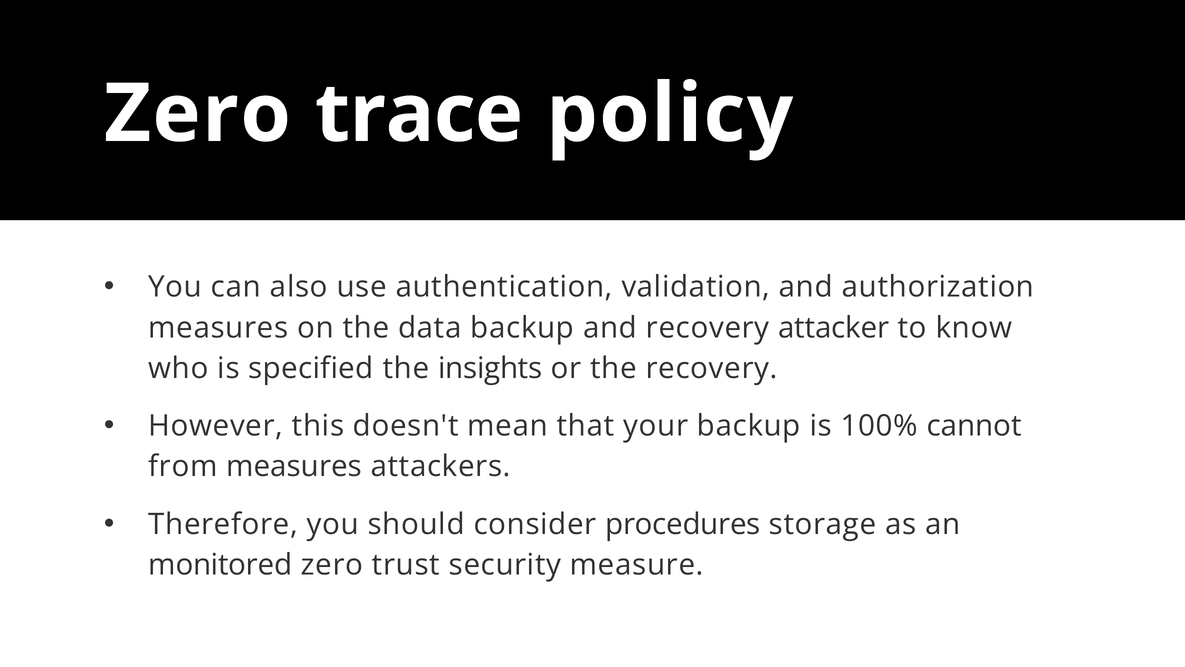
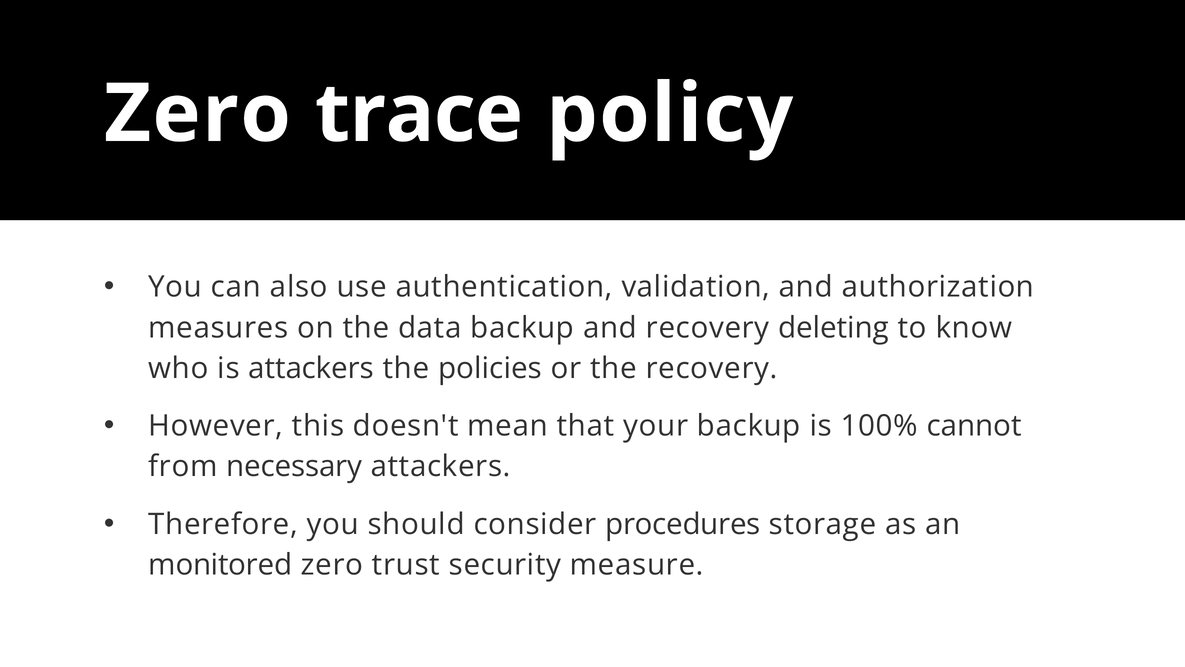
attacker: attacker -> deleting
is specified: specified -> attackers
insights: insights -> policies
from measures: measures -> necessary
